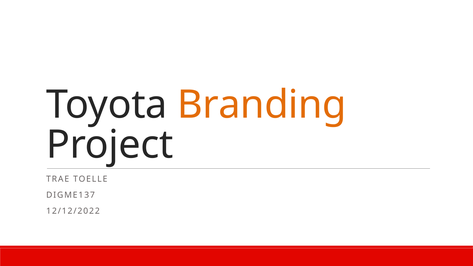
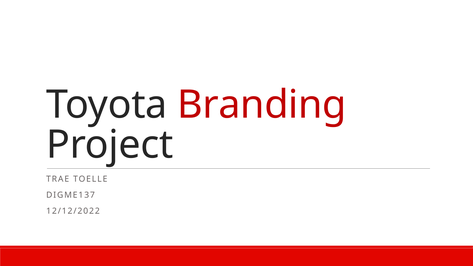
Branding colour: orange -> red
